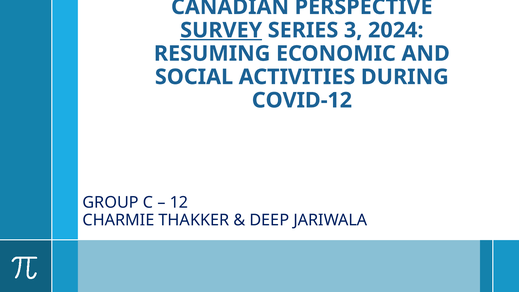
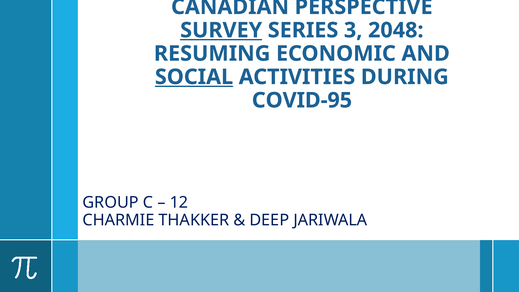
2024: 2024 -> 2048
SOCIAL underline: none -> present
COVID-12: COVID-12 -> COVID-95
